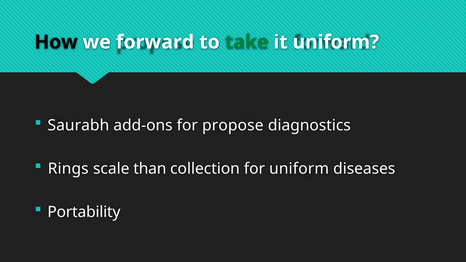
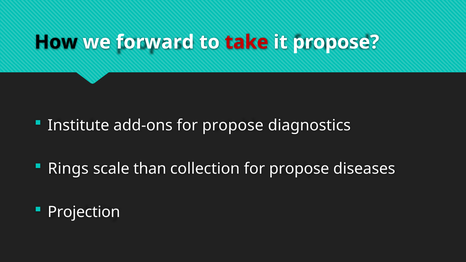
take colour: green -> red
it uniform: uniform -> propose
Saurabh: Saurabh -> Institute
collection for uniform: uniform -> propose
Portability: Portability -> Projection
